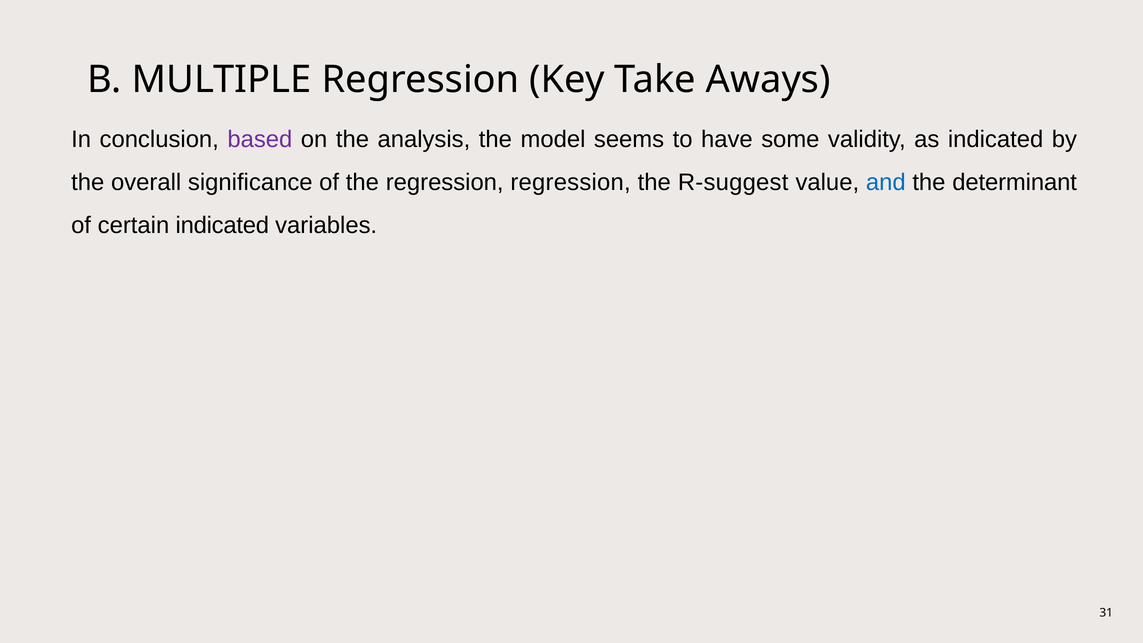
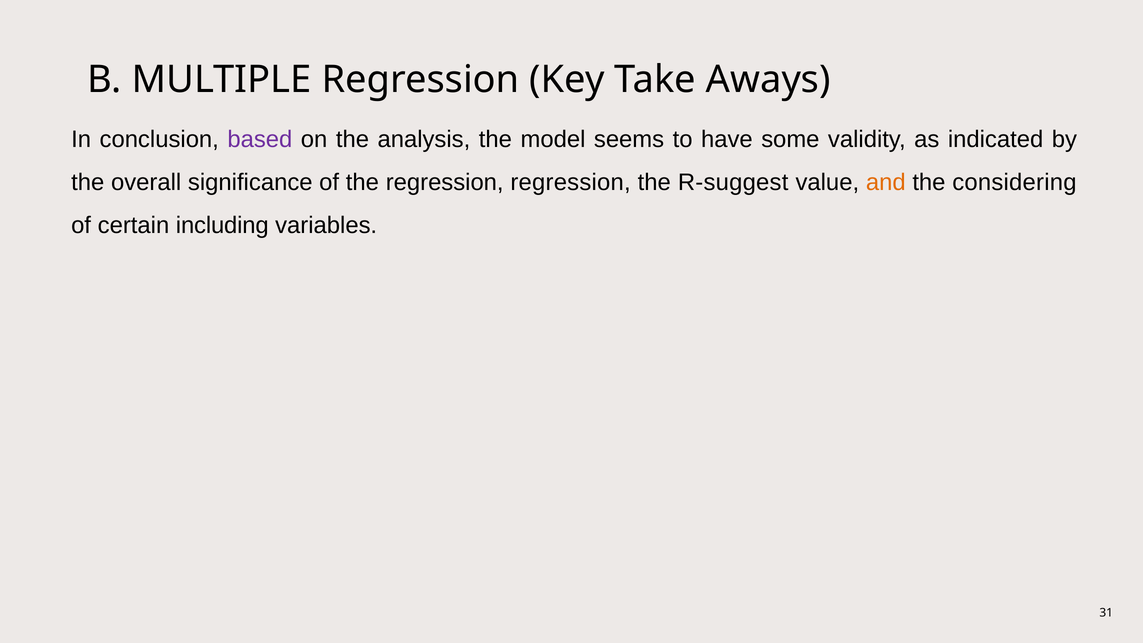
and colour: blue -> orange
determinant: determinant -> considering
certain indicated: indicated -> including
